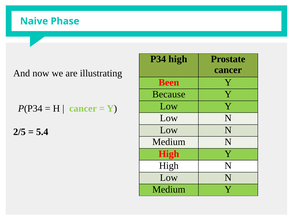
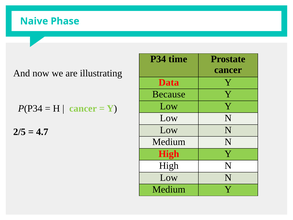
P34 high: high -> time
Been: Been -> Data
5.4: 5.4 -> 4.7
